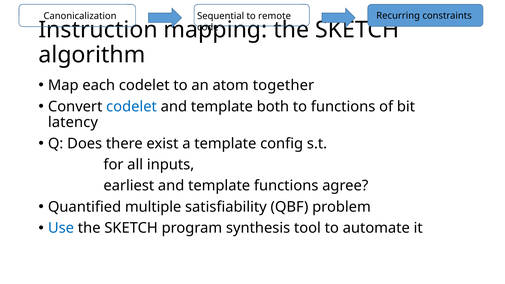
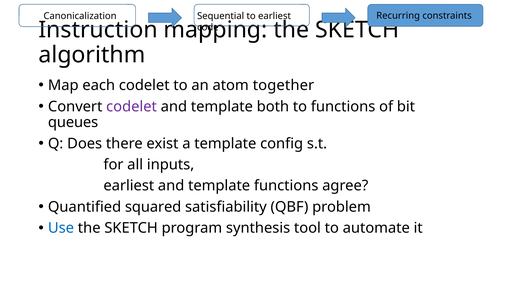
to remote: remote -> earliest
codelet at (132, 106) colour: blue -> purple
latency: latency -> queues
multiple: multiple -> squared
